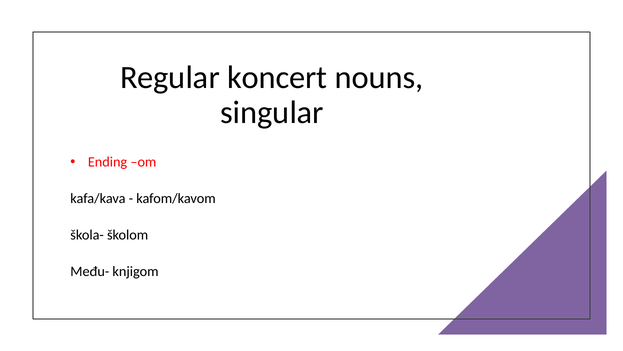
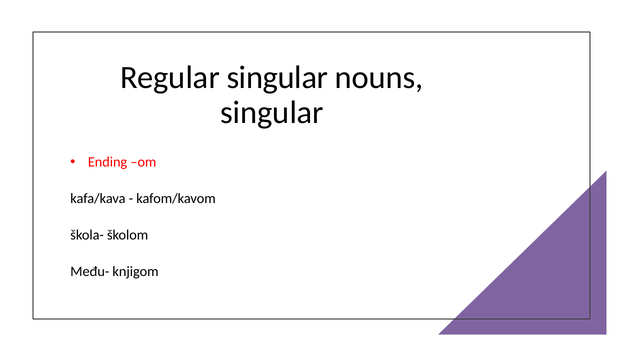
Regular koncert: koncert -> singular
